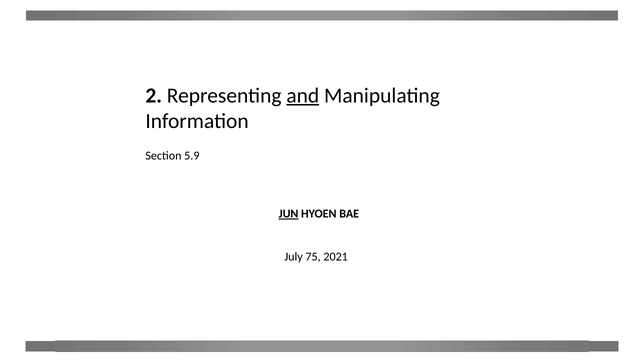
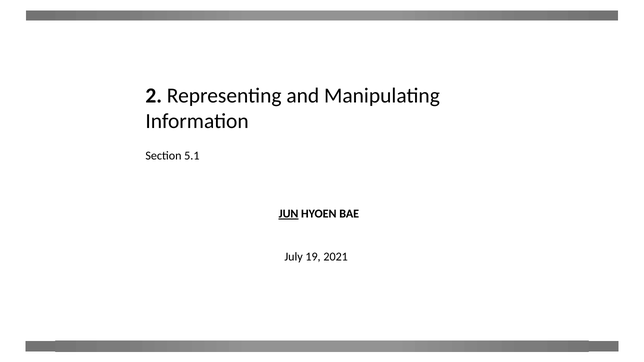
and underline: present -> none
5.9: 5.9 -> 5.1
75: 75 -> 19
